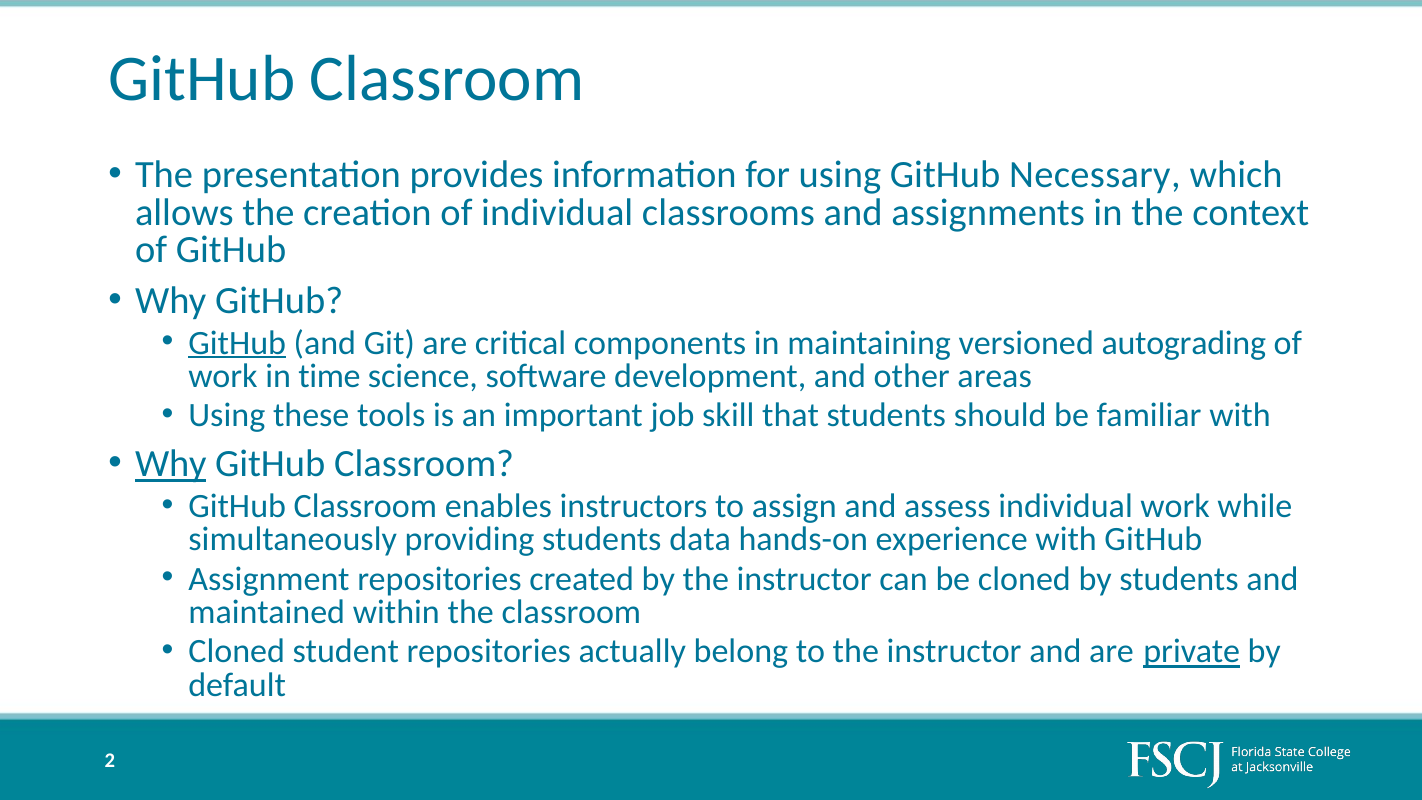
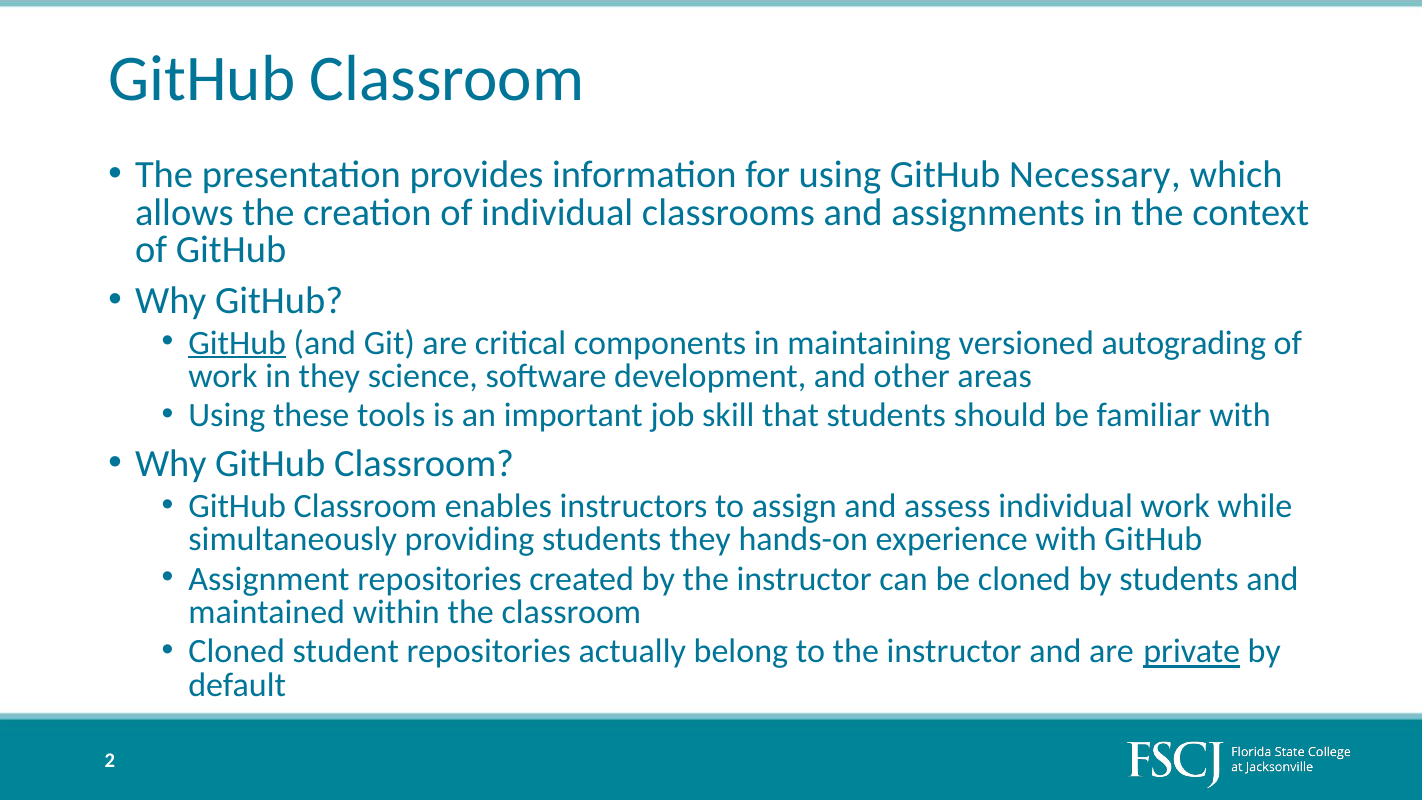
in time: time -> they
Why at (171, 464) underline: present -> none
students data: data -> they
